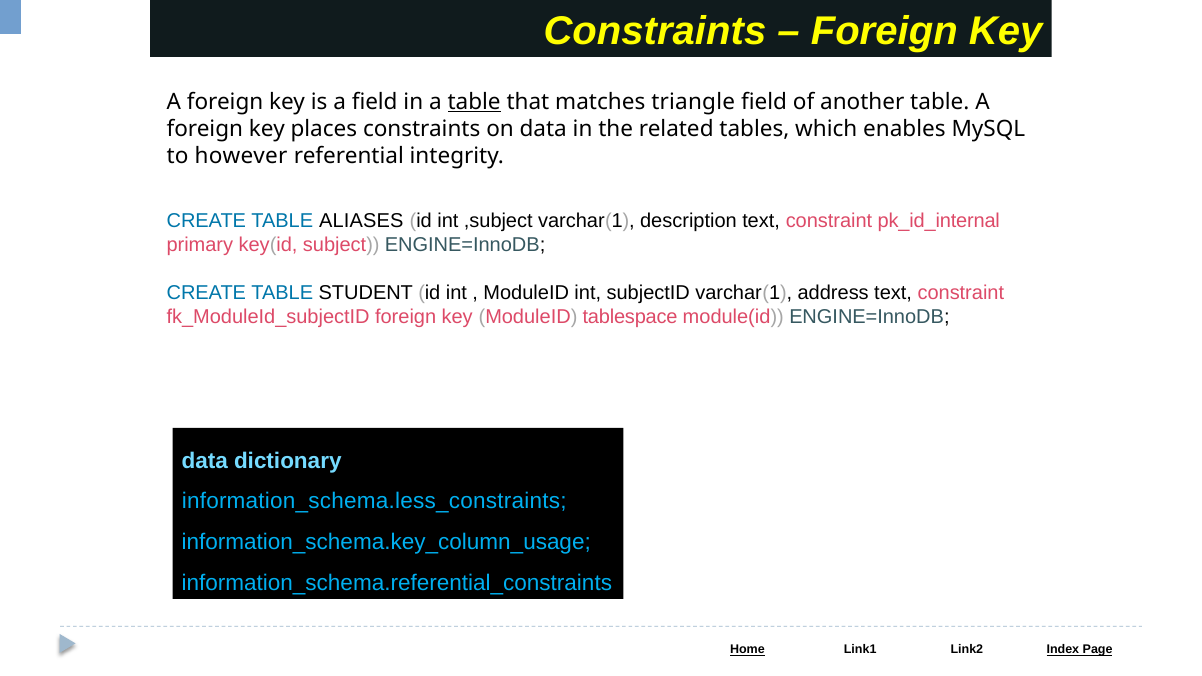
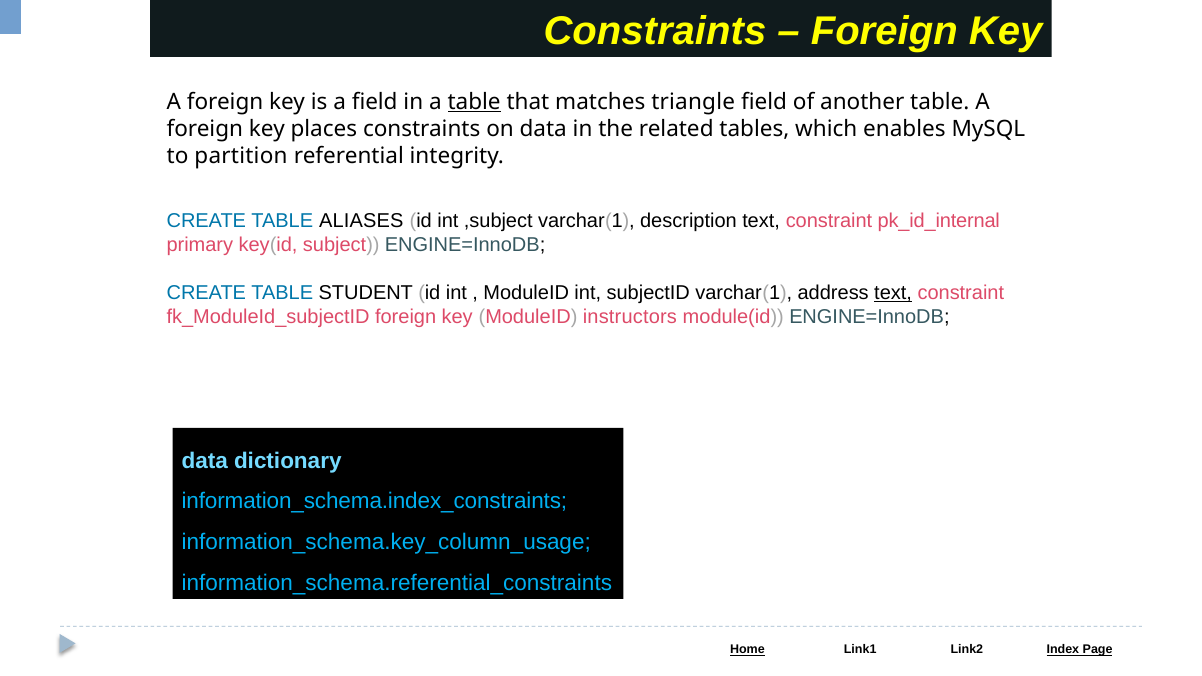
however: however -> partition
text at (893, 293) underline: none -> present
tablespace: tablespace -> instructors
information_schema.less_constraints: information_schema.less_constraints -> information_schema.index_constraints
